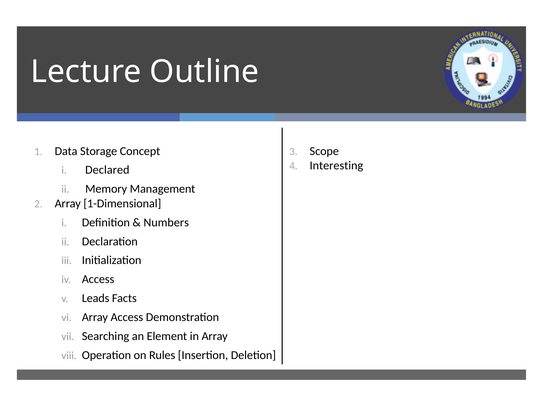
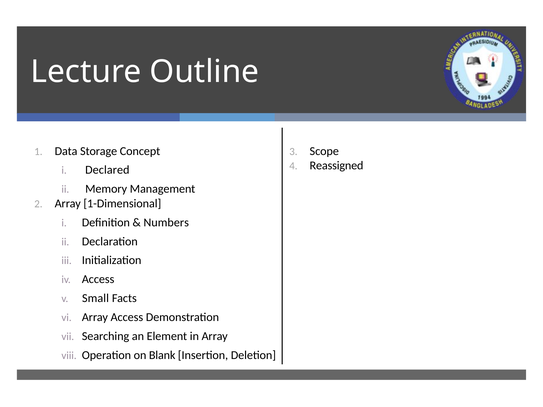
Interesting: Interesting -> Reassigned
Leads: Leads -> Small
Rules: Rules -> Blank
